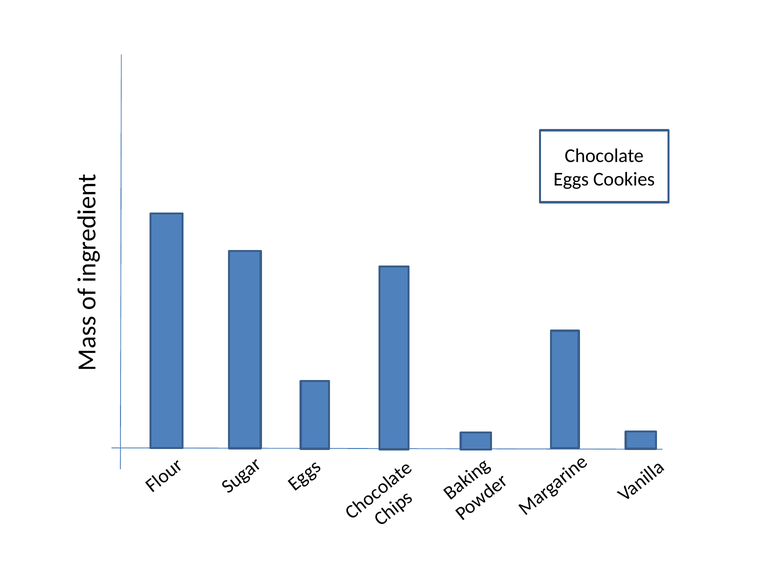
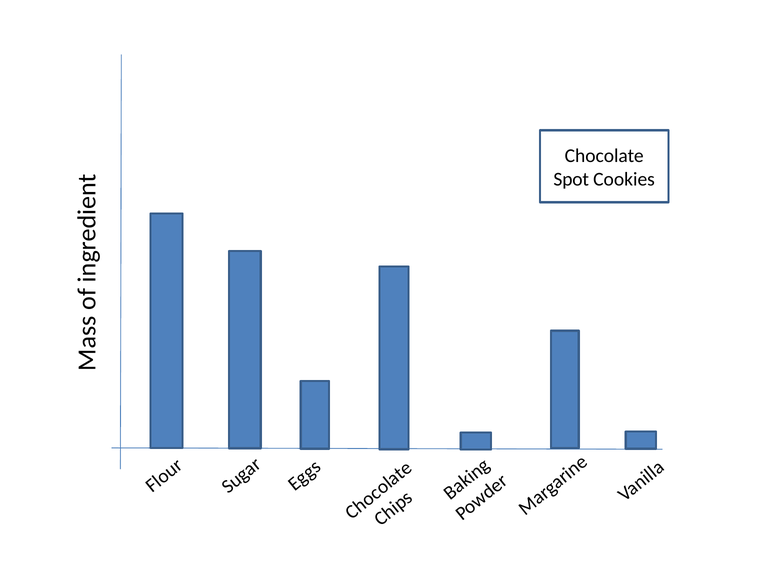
Eggs: Eggs -> Spot
